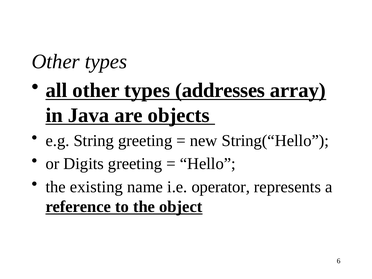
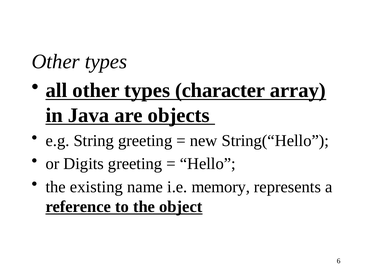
addresses: addresses -> character
operator: operator -> memory
